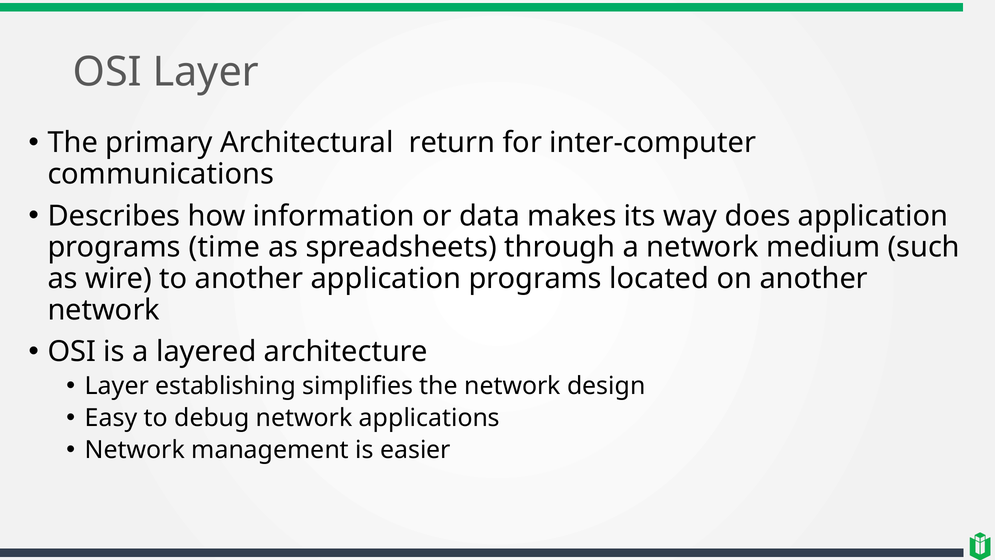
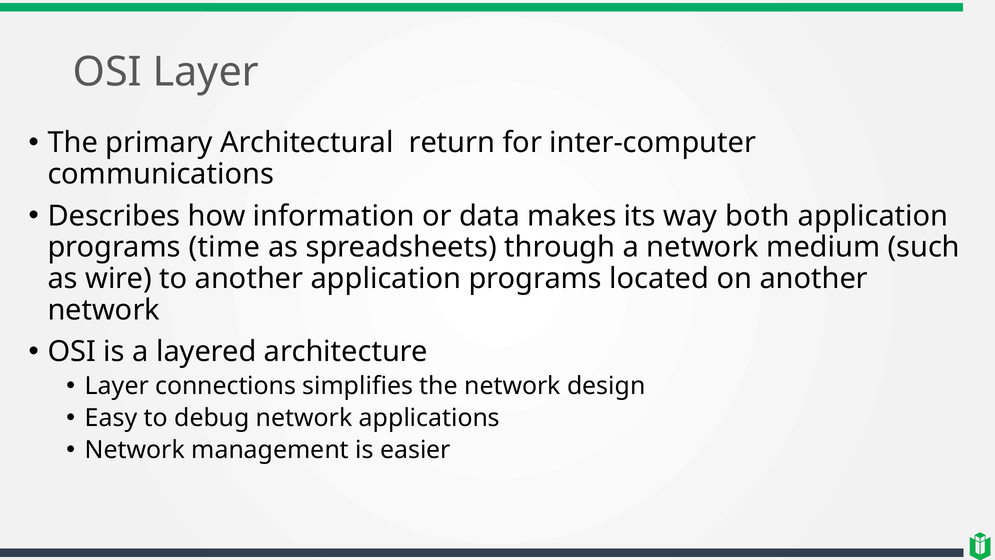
does: does -> both
establishing: establishing -> connections
